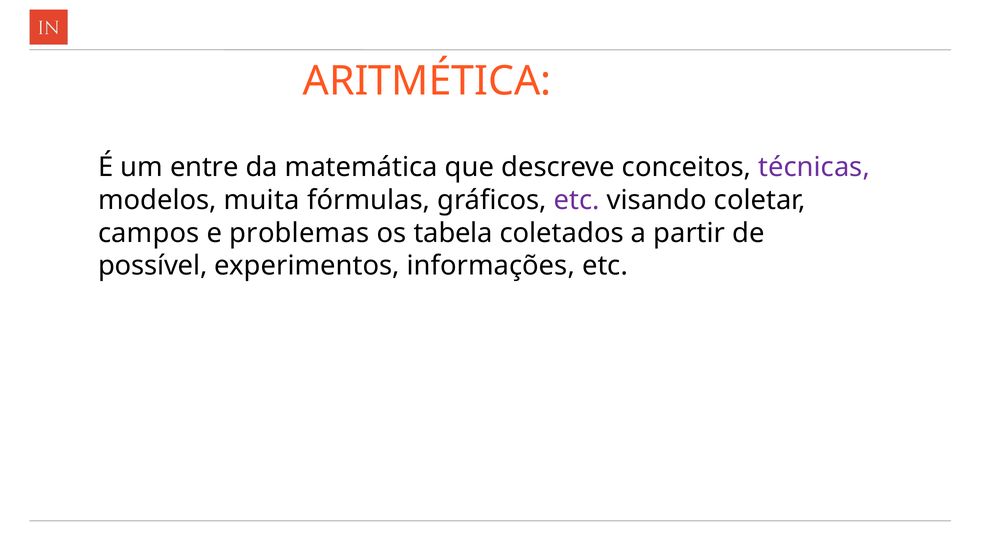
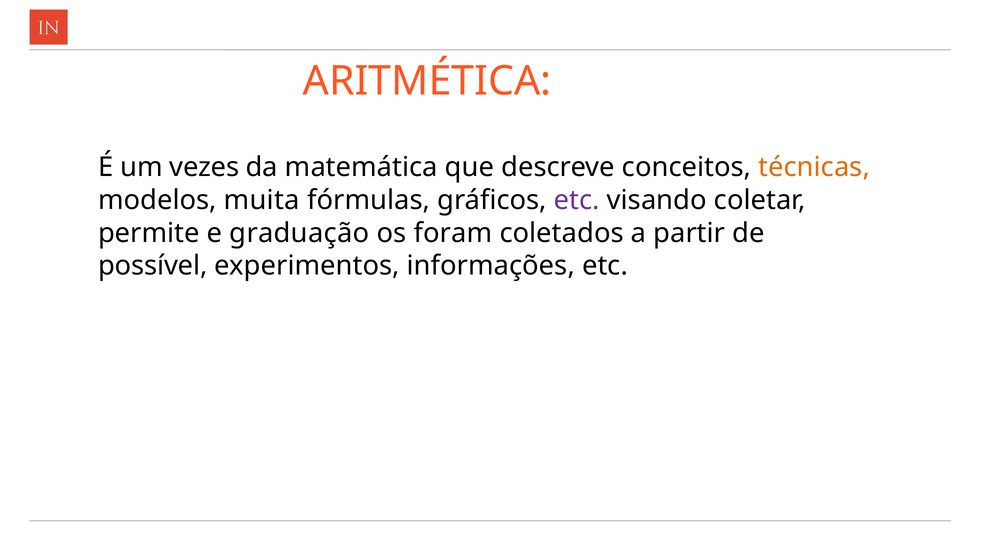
entre: entre -> vezes
técnicas colour: purple -> orange
campos: campos -> permite
problemas: problemas -> graduação
tabela: tabela -> foram
